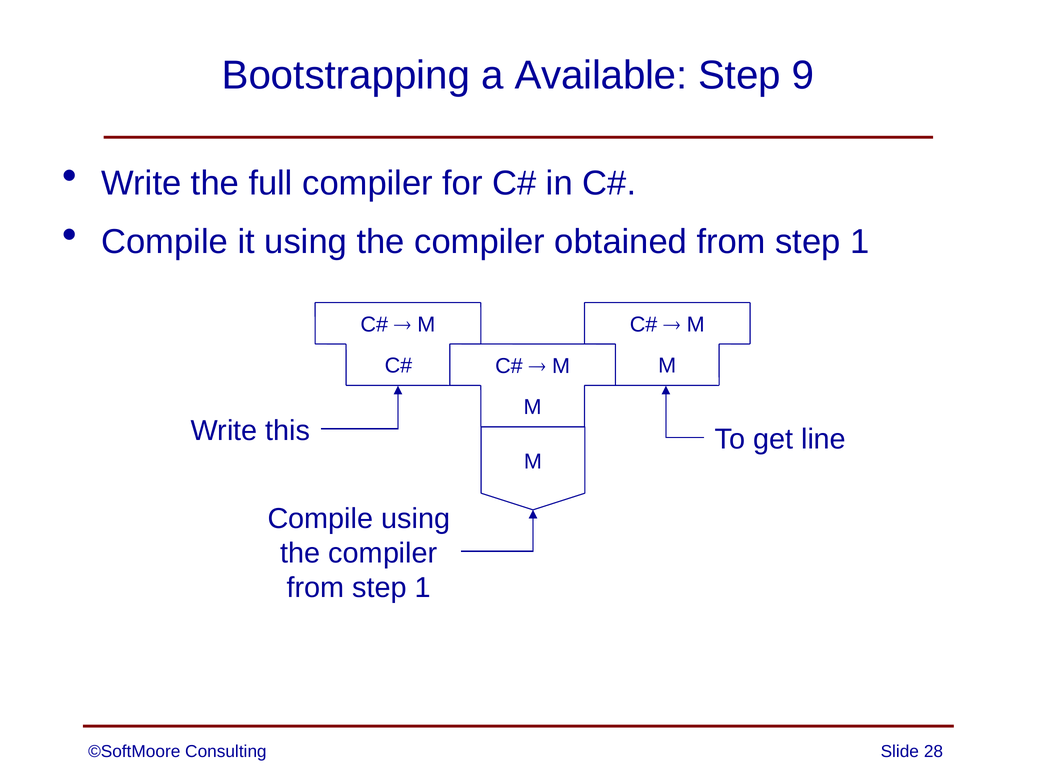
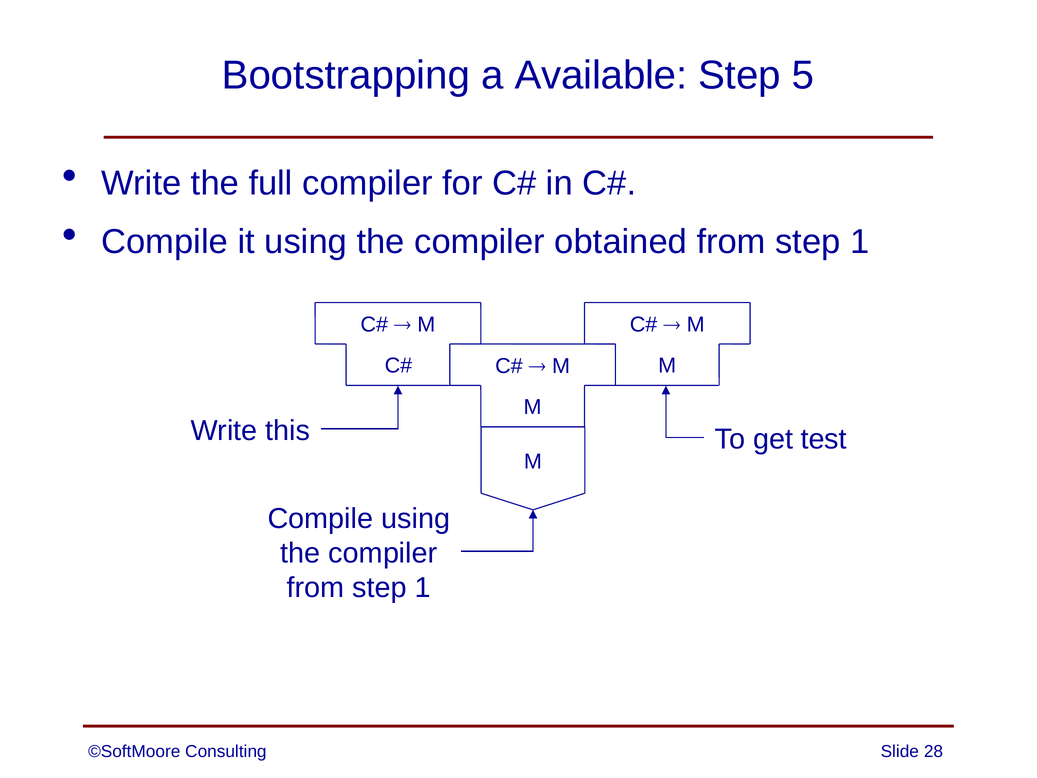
9: 9 -> 5
line: line -> test
